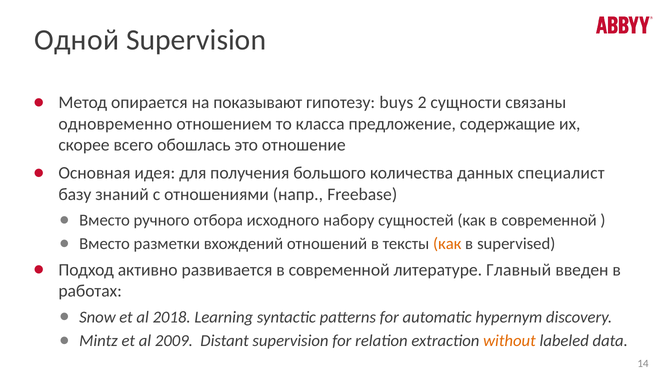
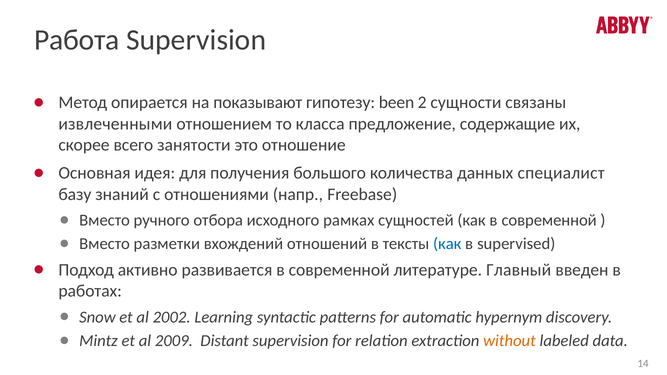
Одной: Одной -> Работа
buys: buys -> been
одновременно: одновременно -> извлеченными
обошлась: обошлась -> занятости
набору: набору -> рамках
как at (447, 244) colour: orange -> blue
2018: 2018 -> 2002
